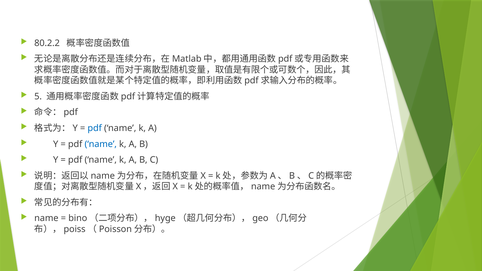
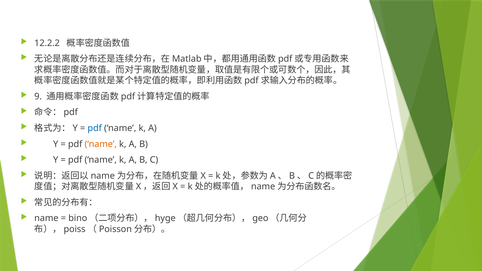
80.2.2: 80.2.2 -> 12.2.2
5: 5 -> 9
name at (101, 144) colour: blue -> orange
